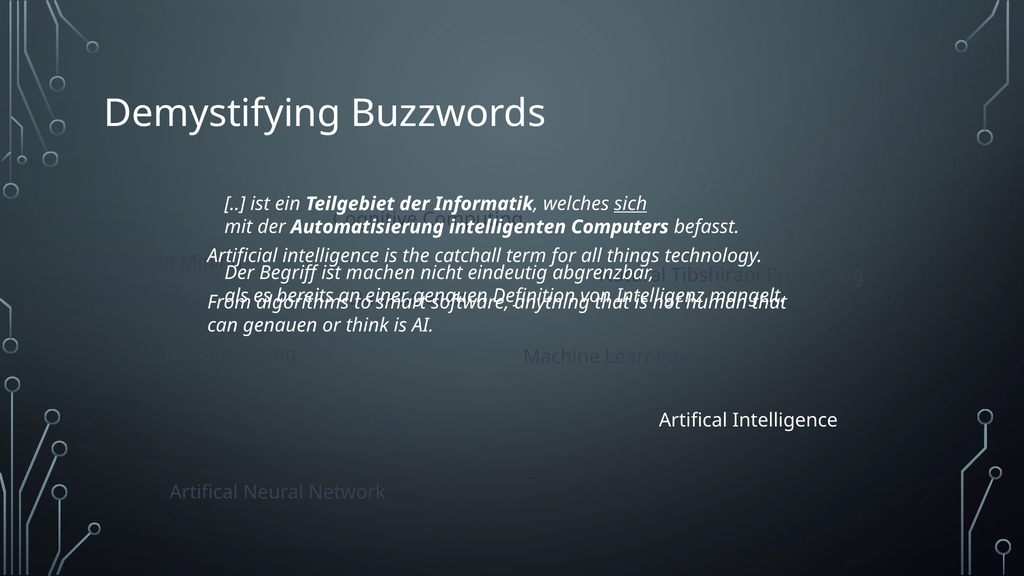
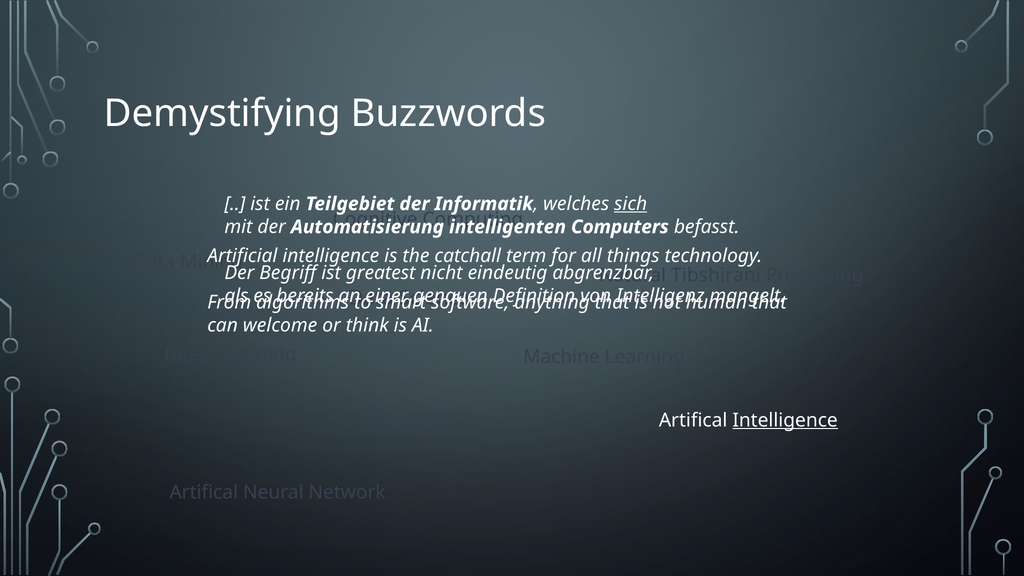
machen: machen -> greatest
can genauen: genauen -> welcome
Intelligence at (785, 420) underline: none -> present
